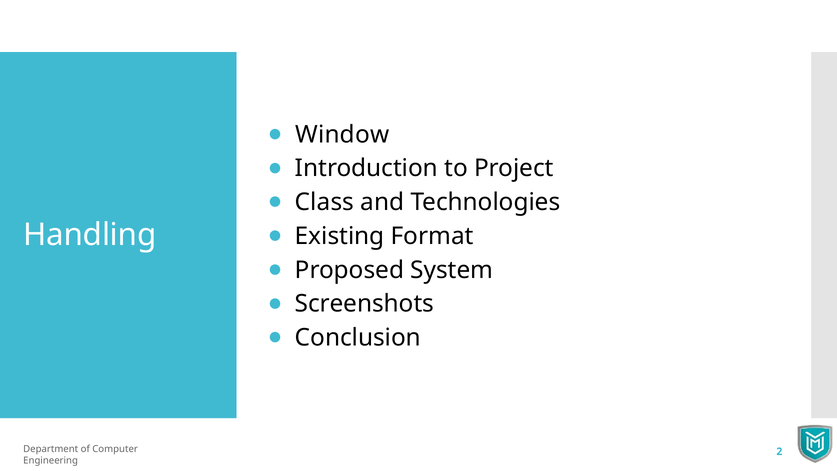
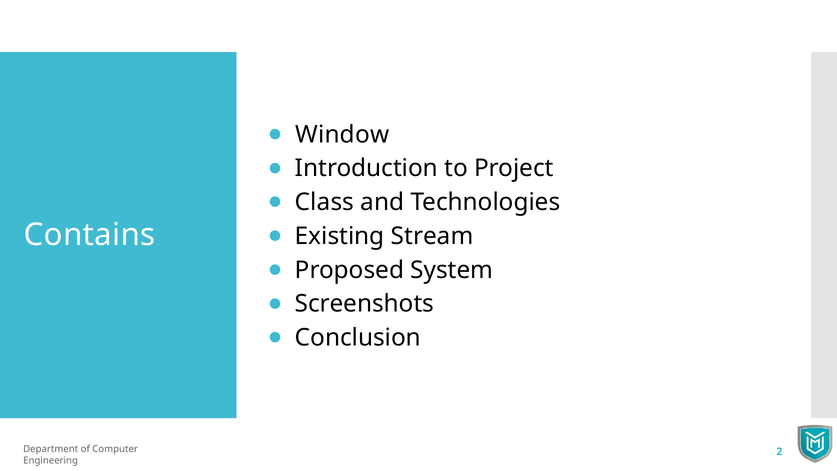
Format: Format -> Stream
Handling: Handling -> Contains
